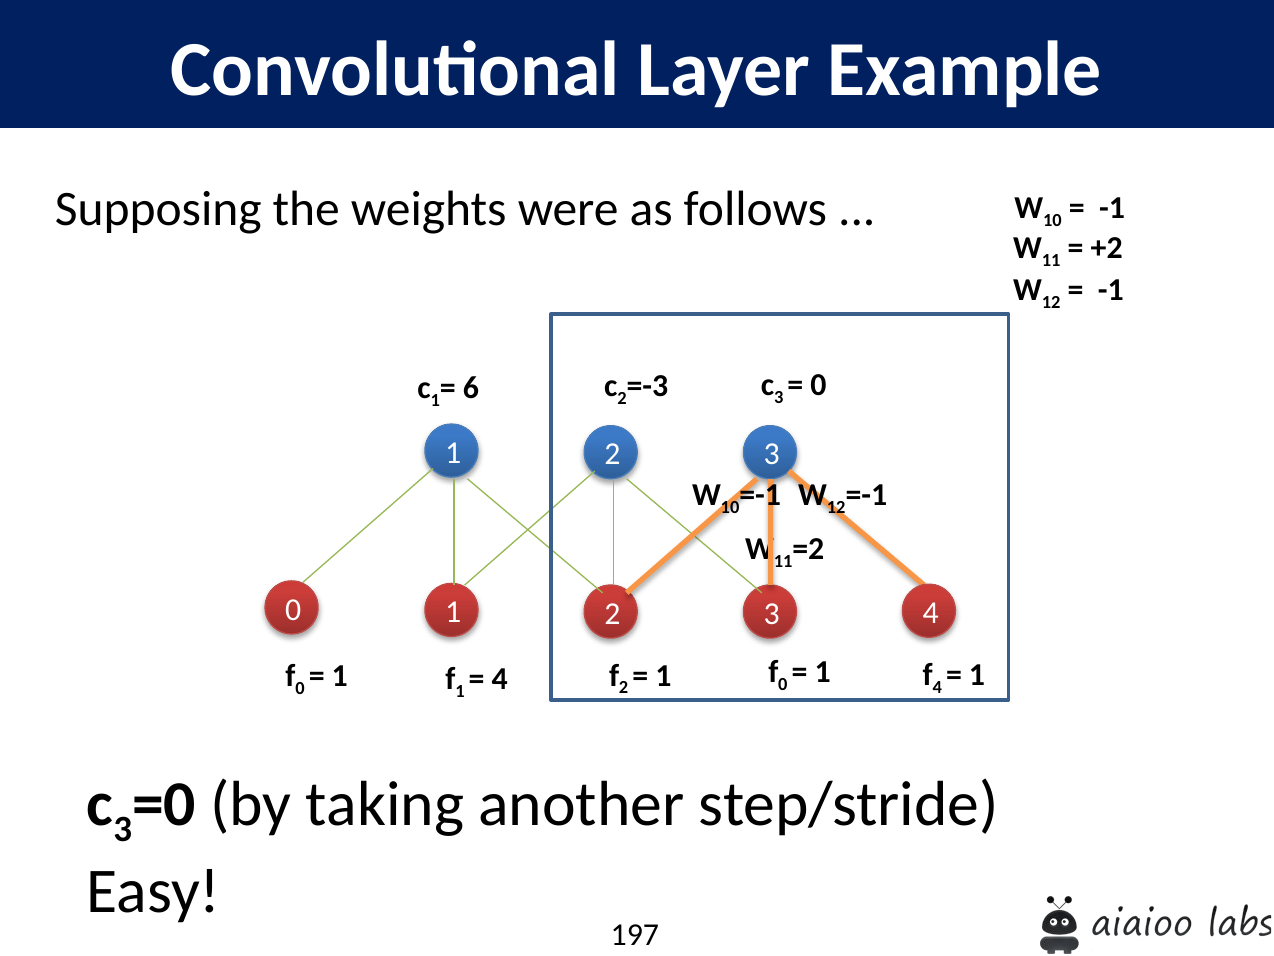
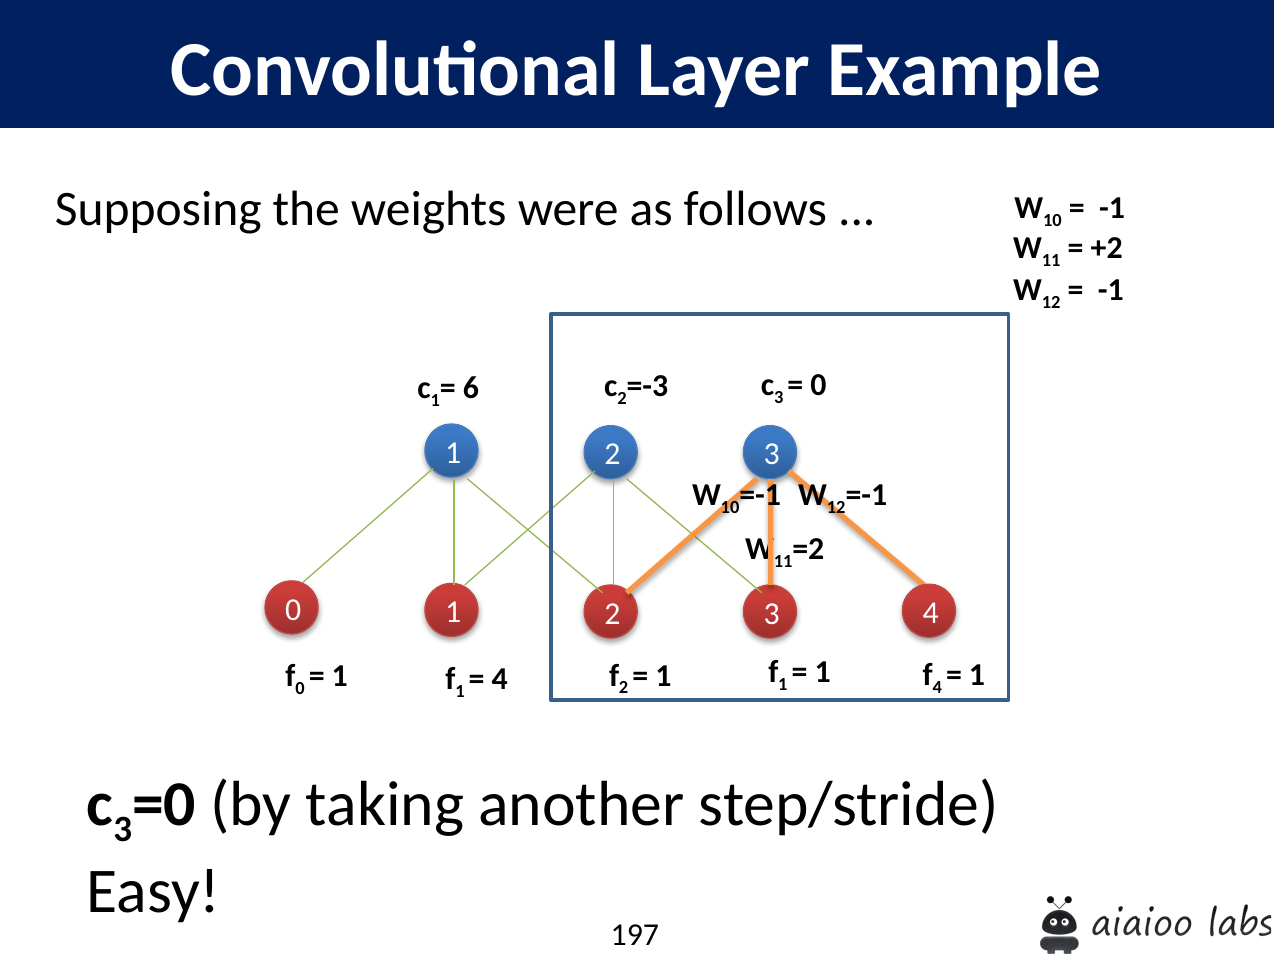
0 at (783, 684): 0 -> 1
